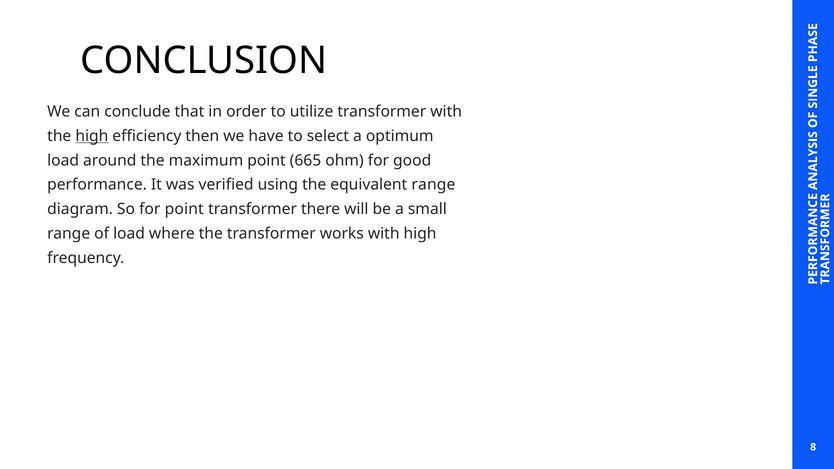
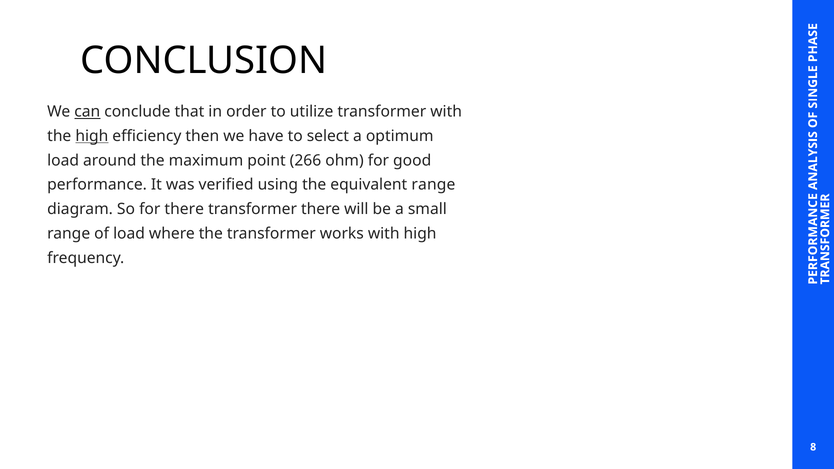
can underline: none -> present
665: 665 -> 266
for point: point -> there
